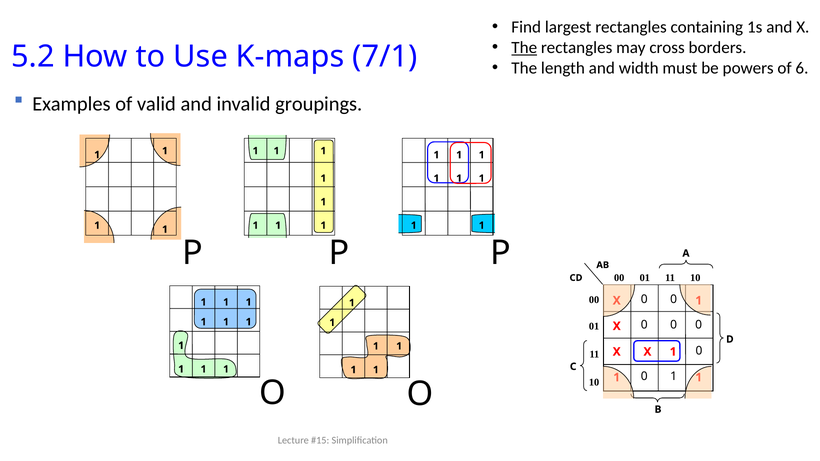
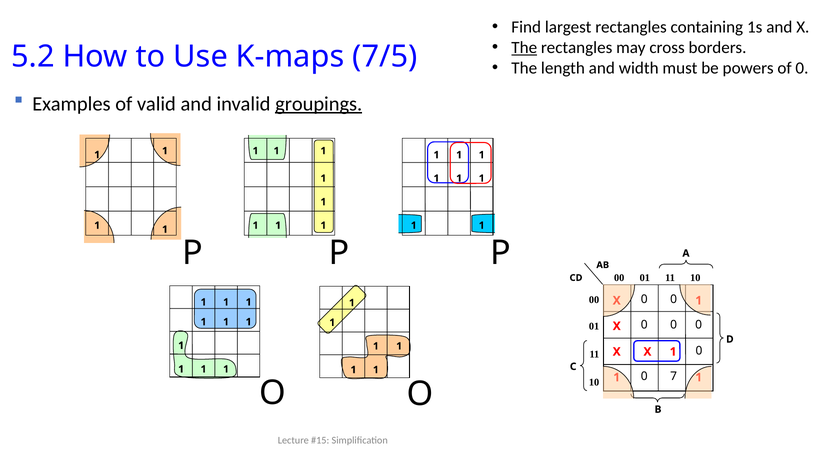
7/1: 7/1 -> 7/5
of 6: 6 -> 0
groupings underline: none -> present
0 1: 1 -> 7
